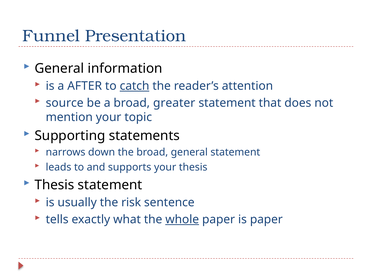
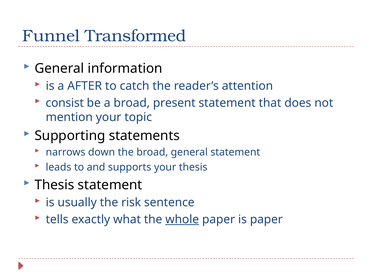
Presentation: Presentation -> Transformed
catch underline: present -> none
source: source -> consist
greater: greater -> present
